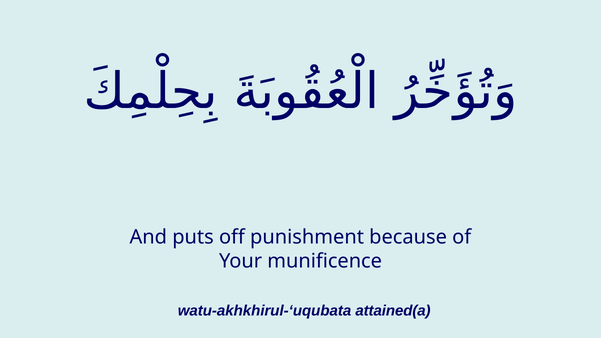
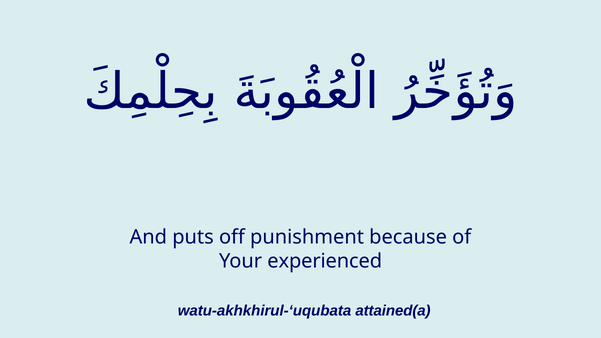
munificence: munificence -> experienced
